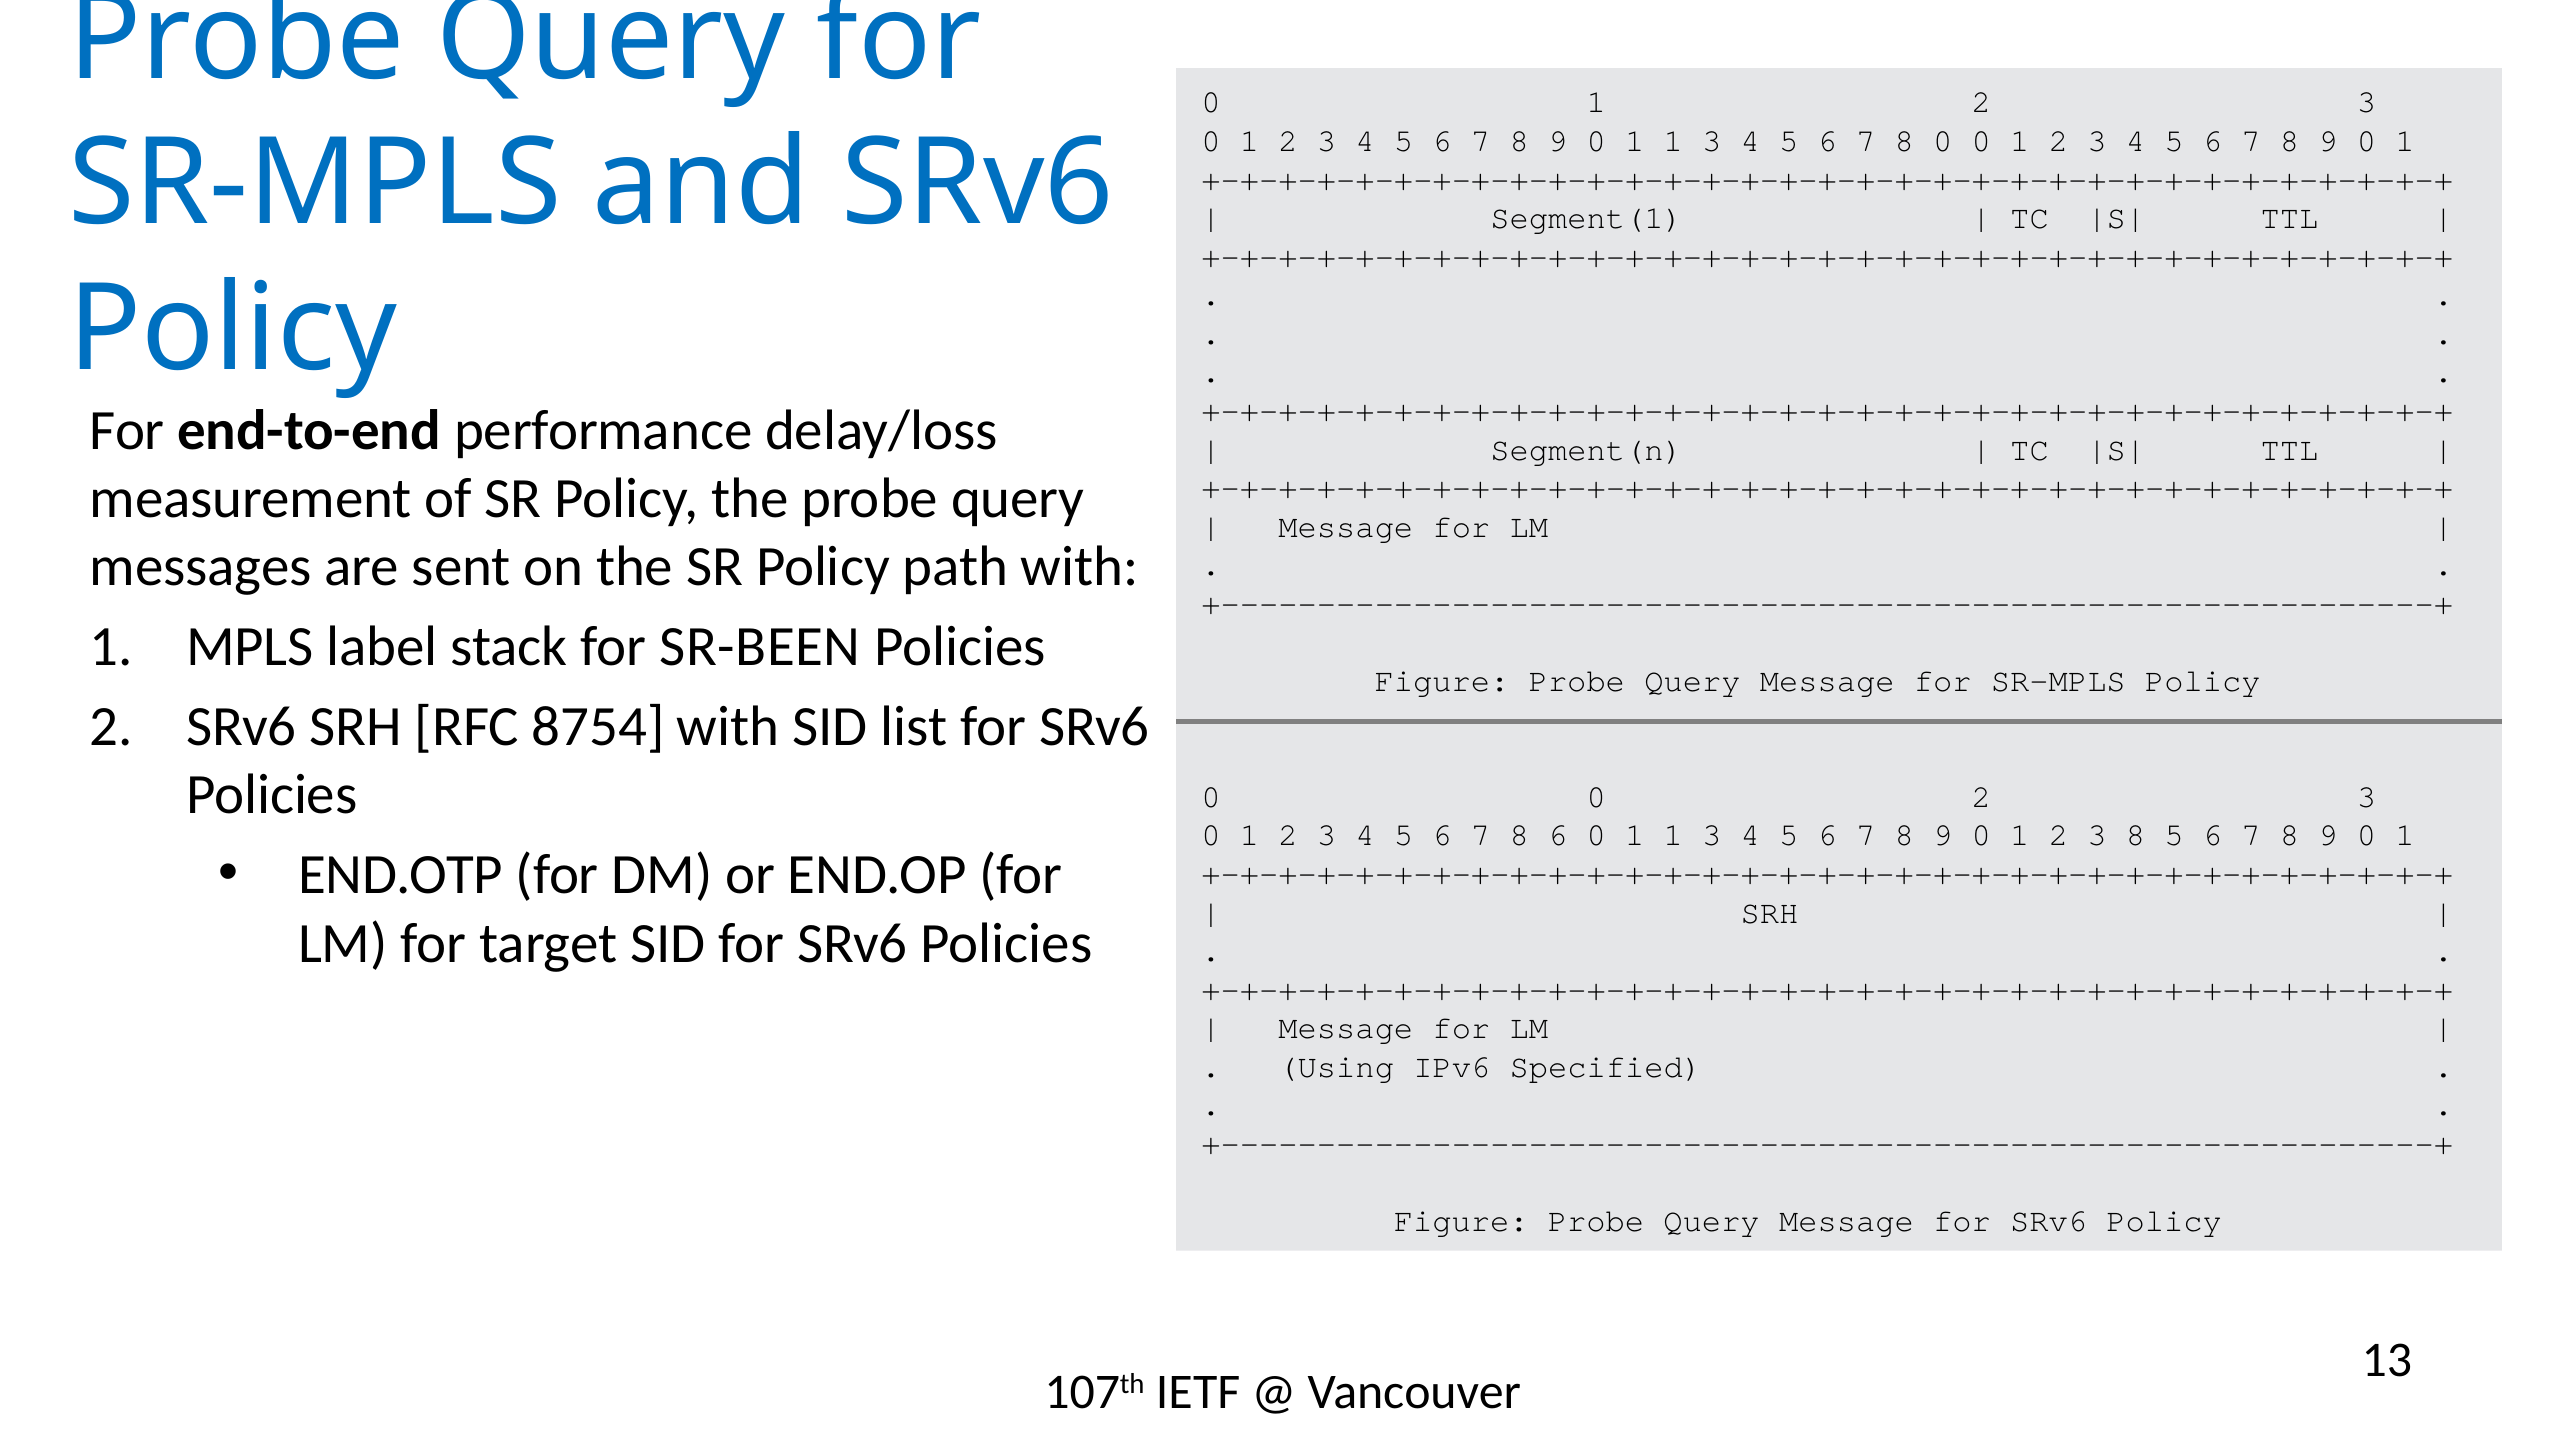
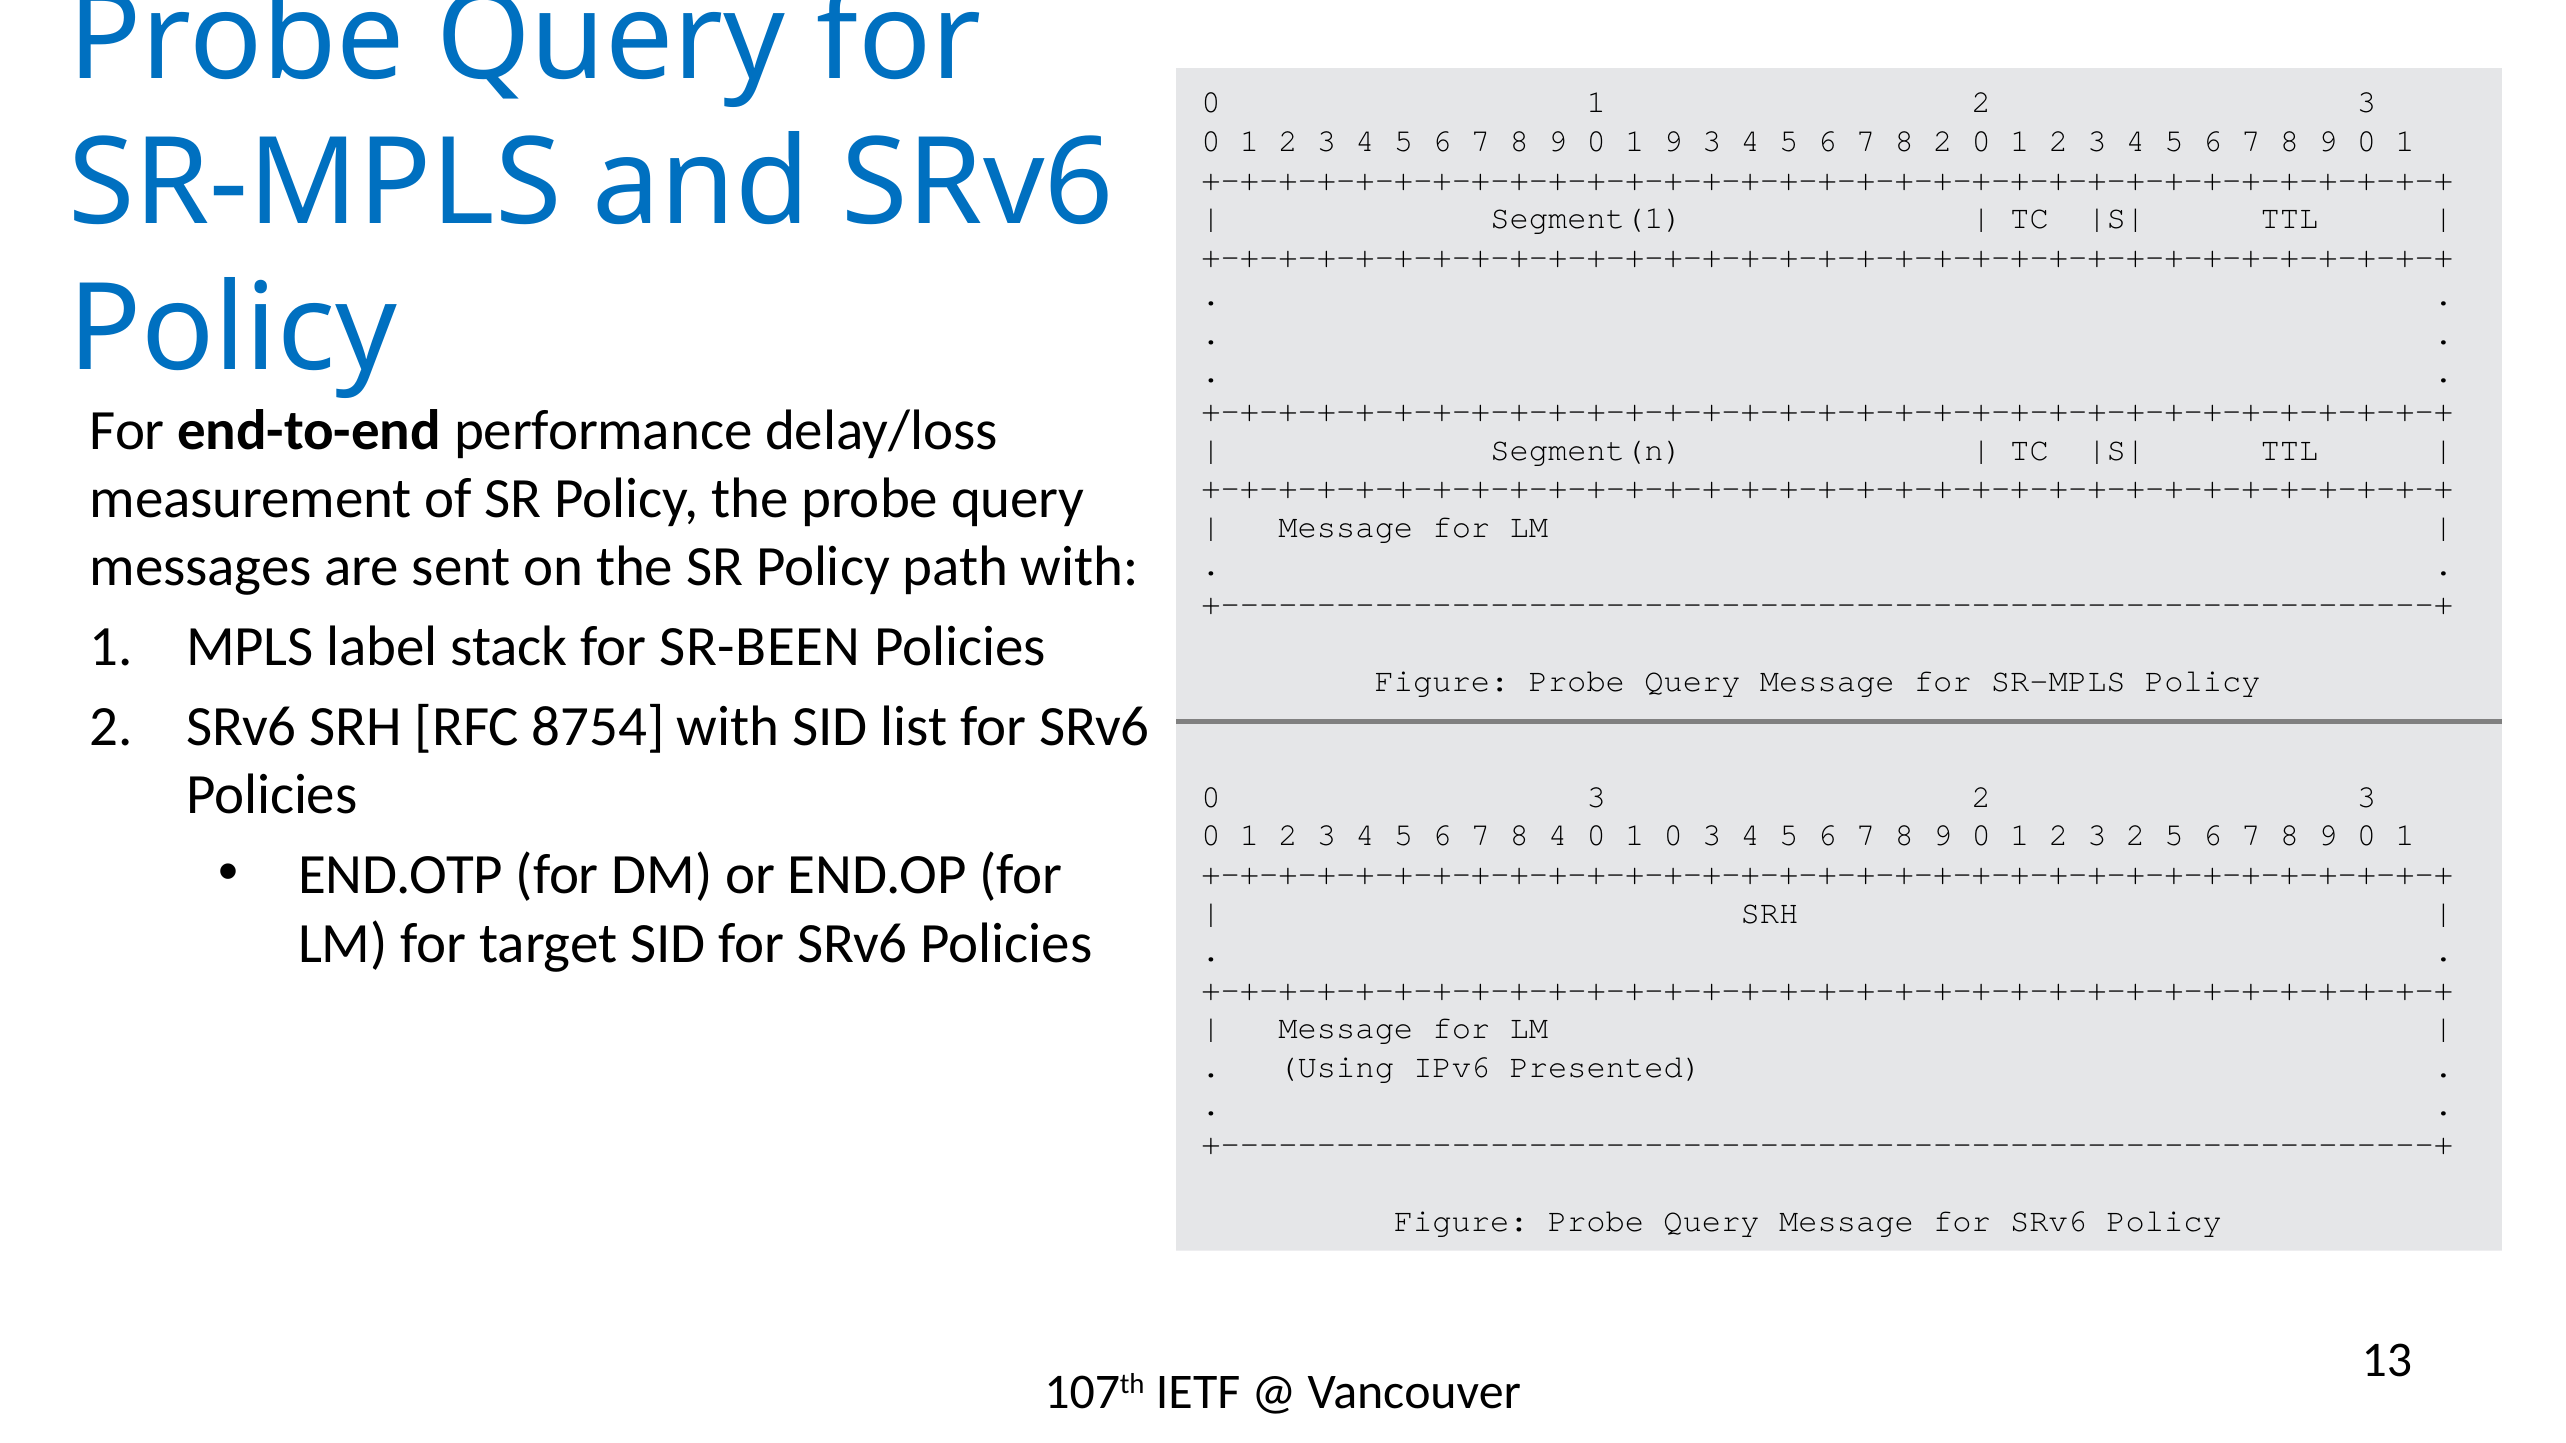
9 0 1 1: 1 -> 9
8 0: 0 -> 2
0 at (1596, 797): 0 -> 3
8 6: 6 -> 4
1 at (1673, 836): 1 -> 0
2 3 8: 8 -> 2
Specified: Specified -> Presented
